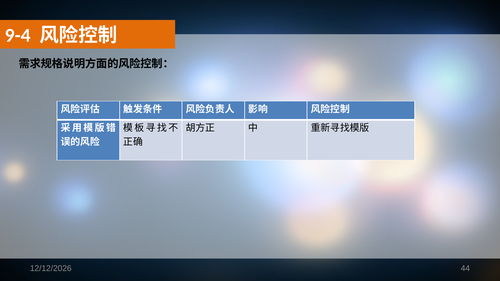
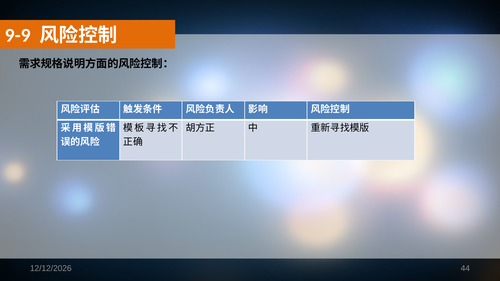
9-4: 9-4 -> 9-9
